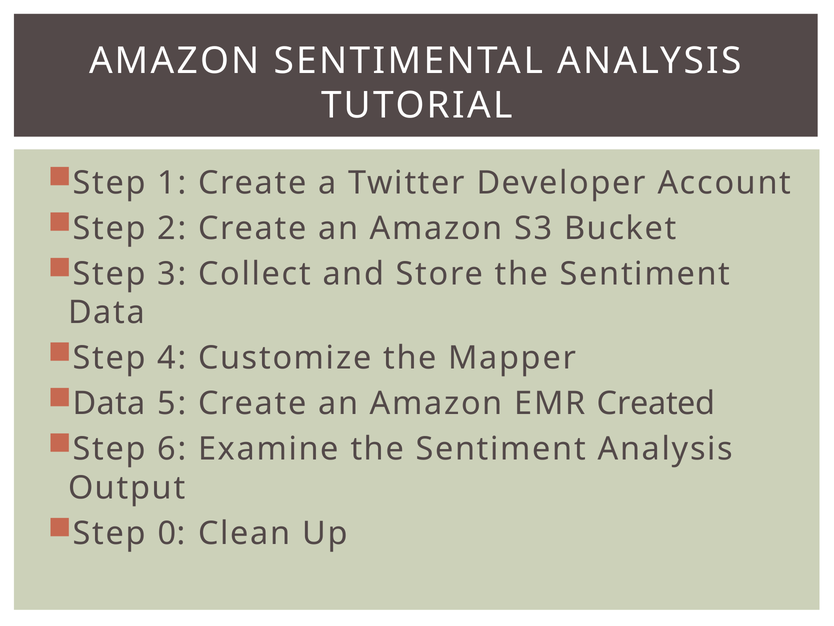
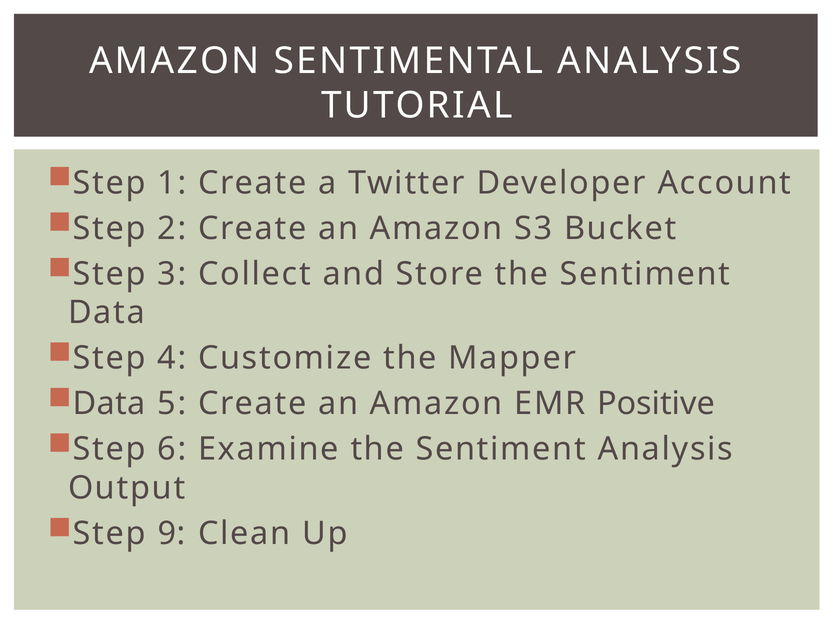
Created: Created -> Positive
0: 0 -> 9
